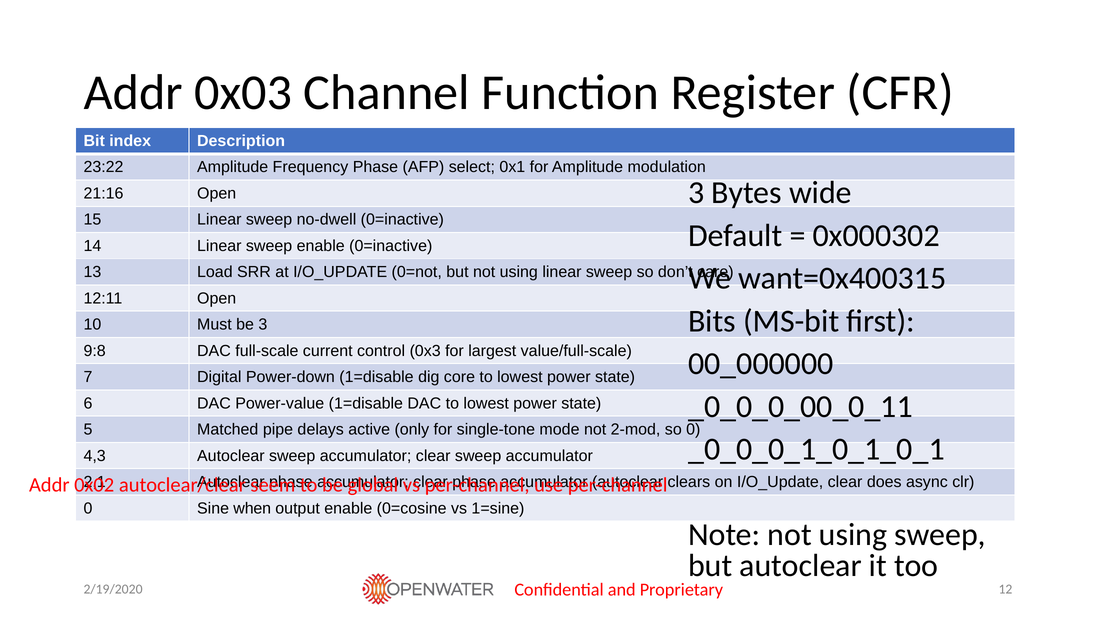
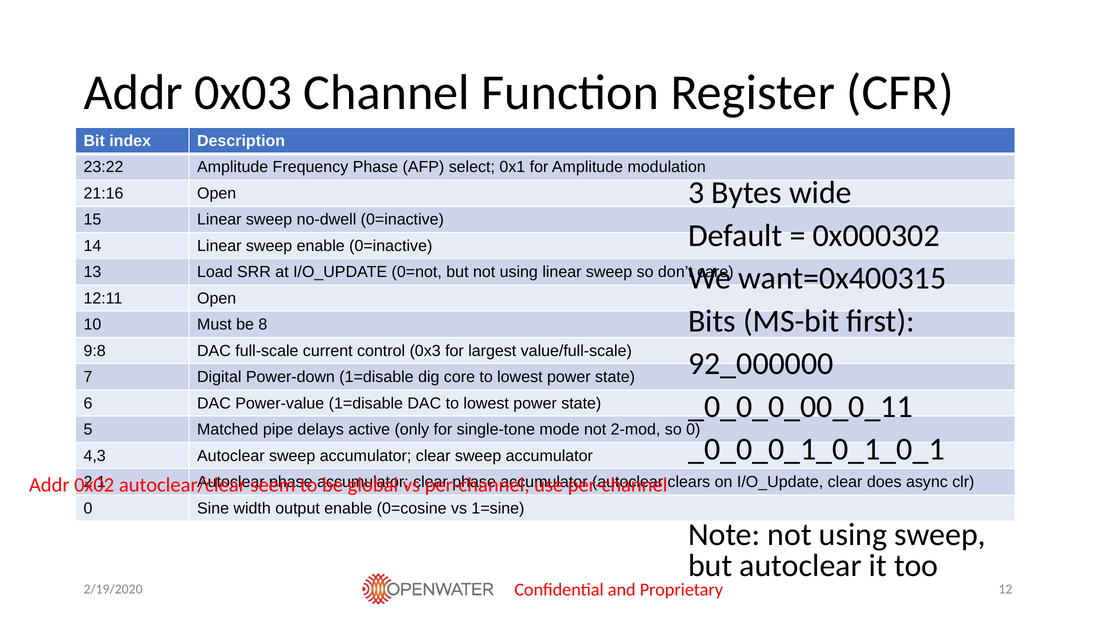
be 3: 3 -> 8
00_000000: 00_000000 -> 92_000000
when: when -> width
